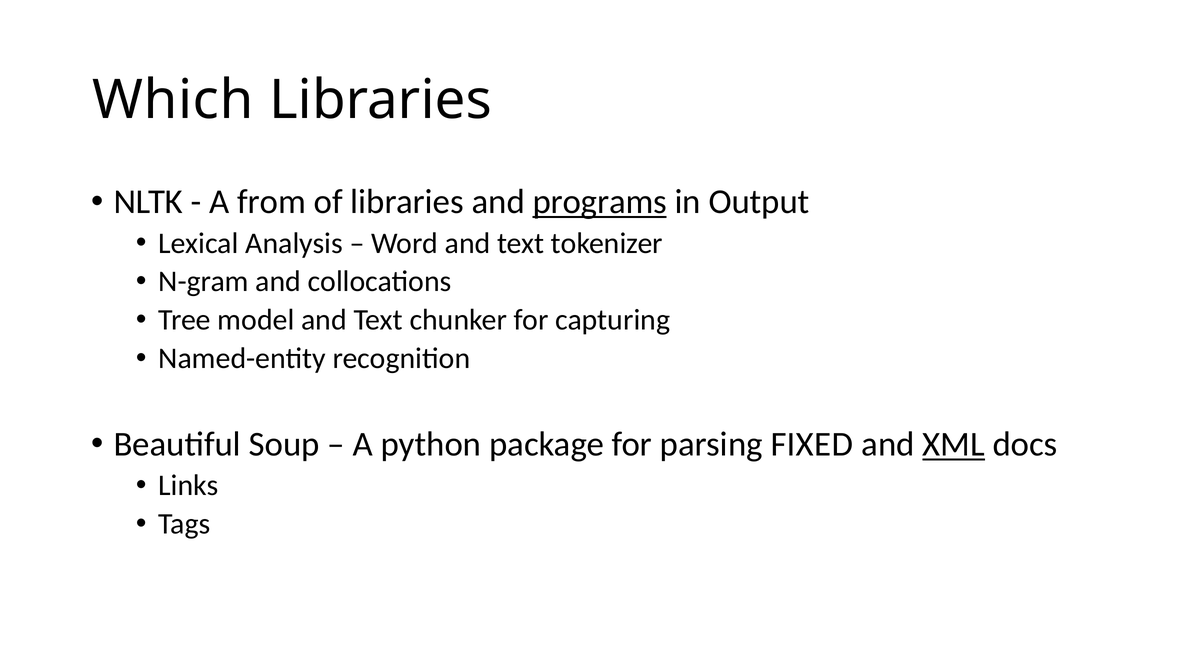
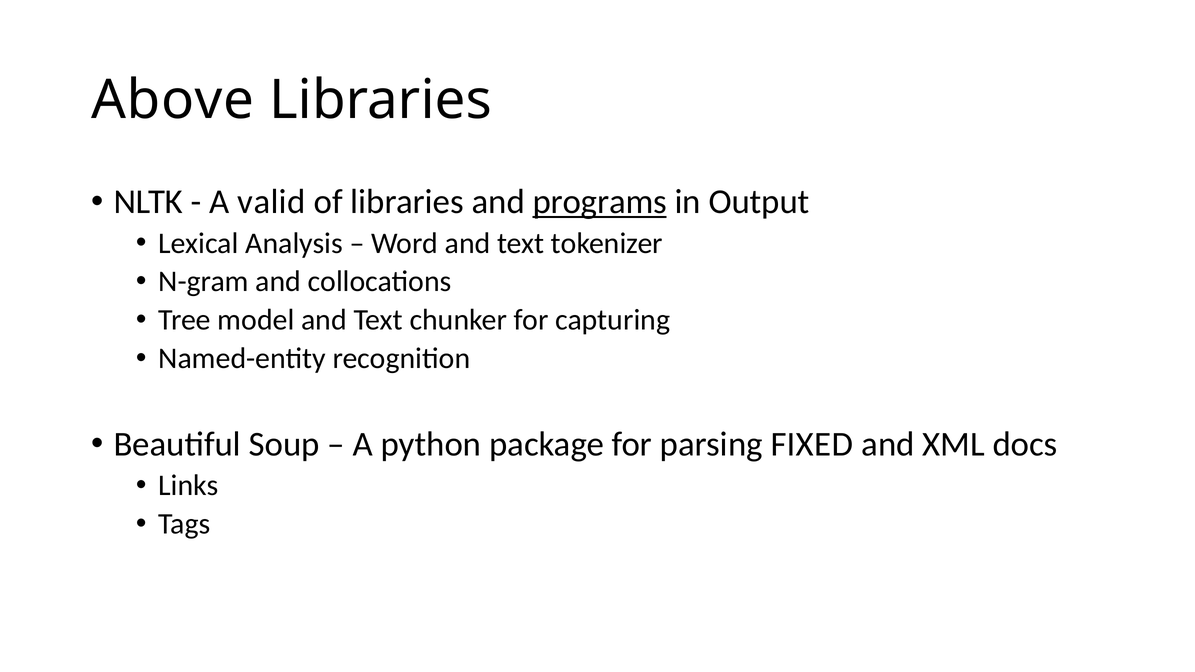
Which: Which -> Above
from: from -> valid
XML underline: present -> none
